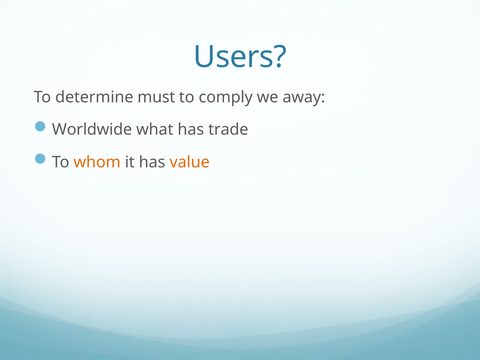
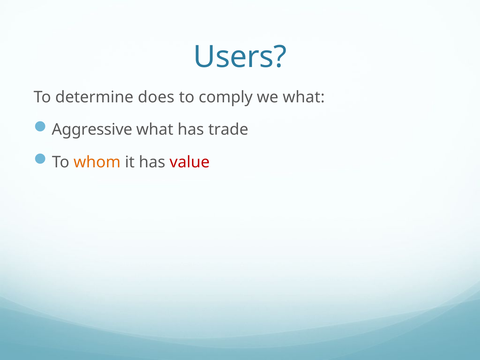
must: must -> does
we away: away -> what
Worldwide: Worldwide -> Aggressive
value colour: orange -> red
